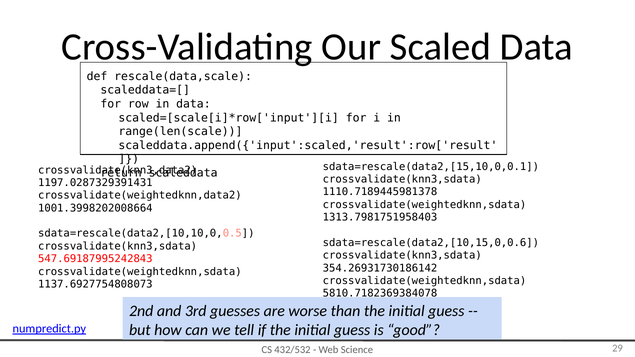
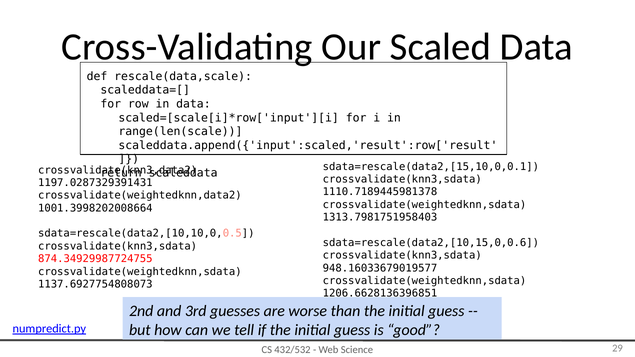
547.69187995242843: 547.69187995242843 -> 874.34929987724755
354.26931730186142: 354.26931730186142 -> 948.16033679019577
5810.7182369384078: 5810.7182369384078 -> 1206.6628136396851
